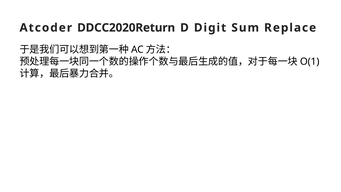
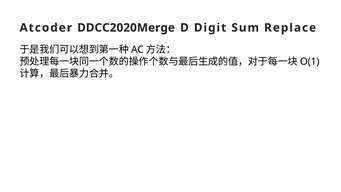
DDCC2020Return: DDCC2020Return -> DDCC2020Merge
